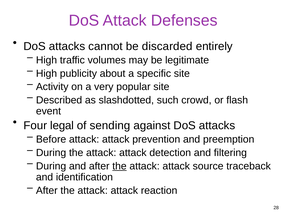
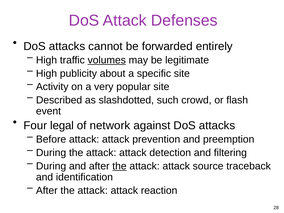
discarded: discarded -> forwarded
volumes underline: none -> present
sending: sending -> network
